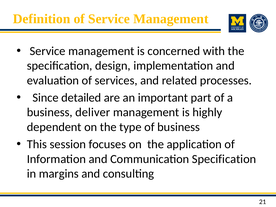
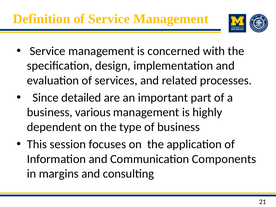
deliver: deliver -> various
Communication Specification: Specification -> Components
